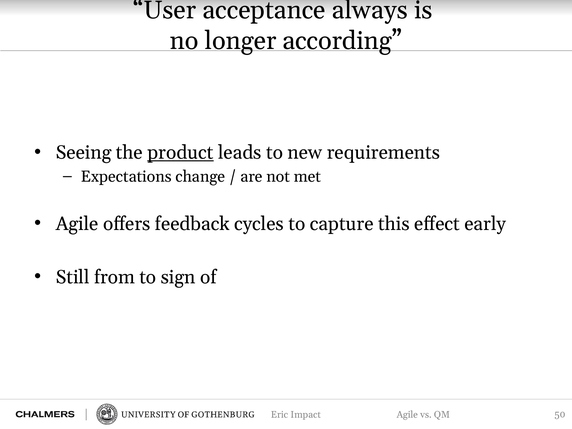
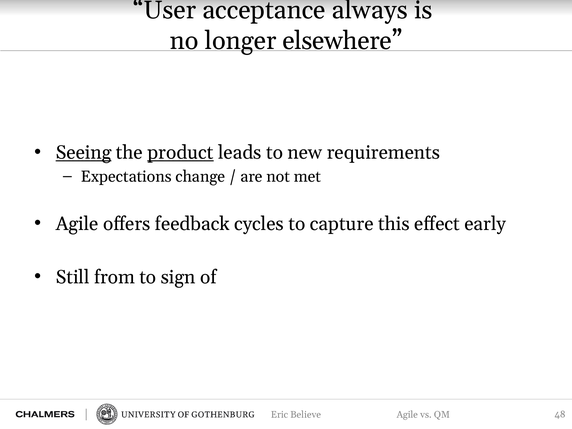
according: according -> elsewhere
Seeing underline: none -> present
Impact: Impact -> Believe
50: 50 -> 48
